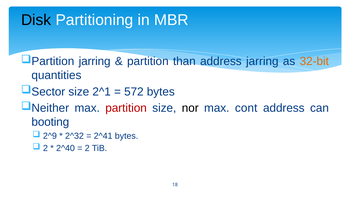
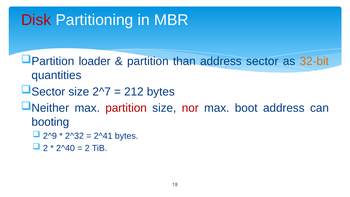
Disk colour: black -> red
jarring at (95, 61): jarring -> loader
address jarring: jarring -> sector
2^1: 2^1 -> 2^7
572: 572 -> 212
nor colour: black -> red
cont: cont -> boot
